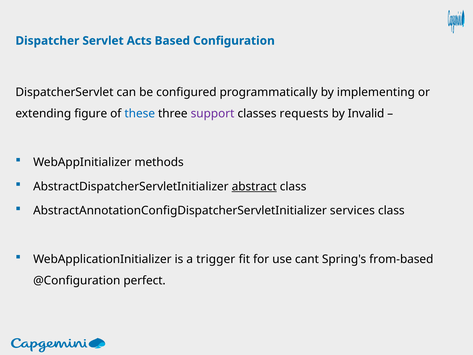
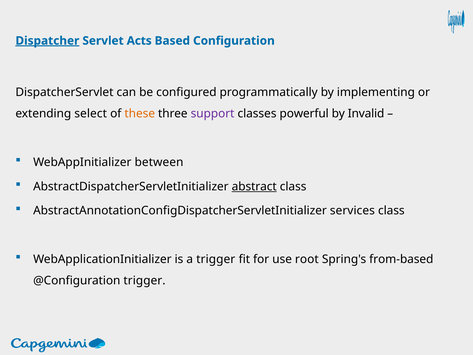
Dispatcher underline: none -> present
figure: figure -> select
these colour: blue -> orange
requests: requests -> powerful
methods: methods -> between
cant: cant -> root
@Configuration perfect: perfect -> trigger
